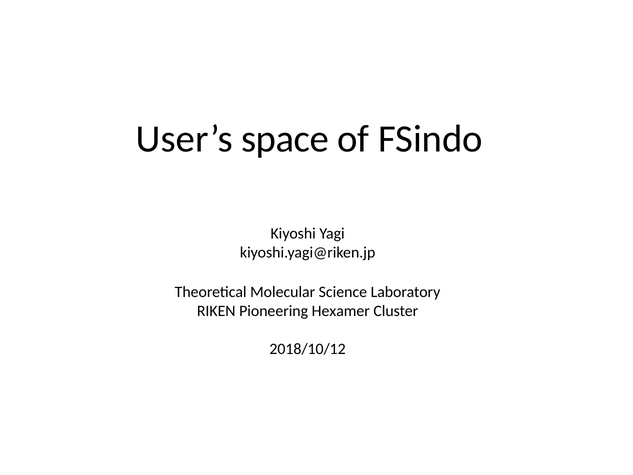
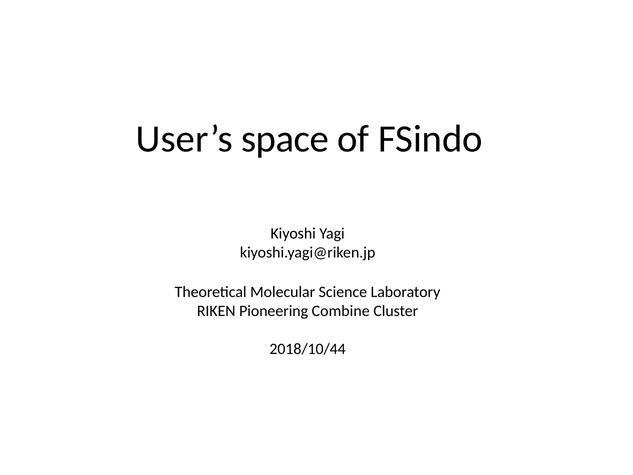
Hexamer: Hexamer -> Combine
2018/10/12: 2018/10/12 -> 2018/10/44
